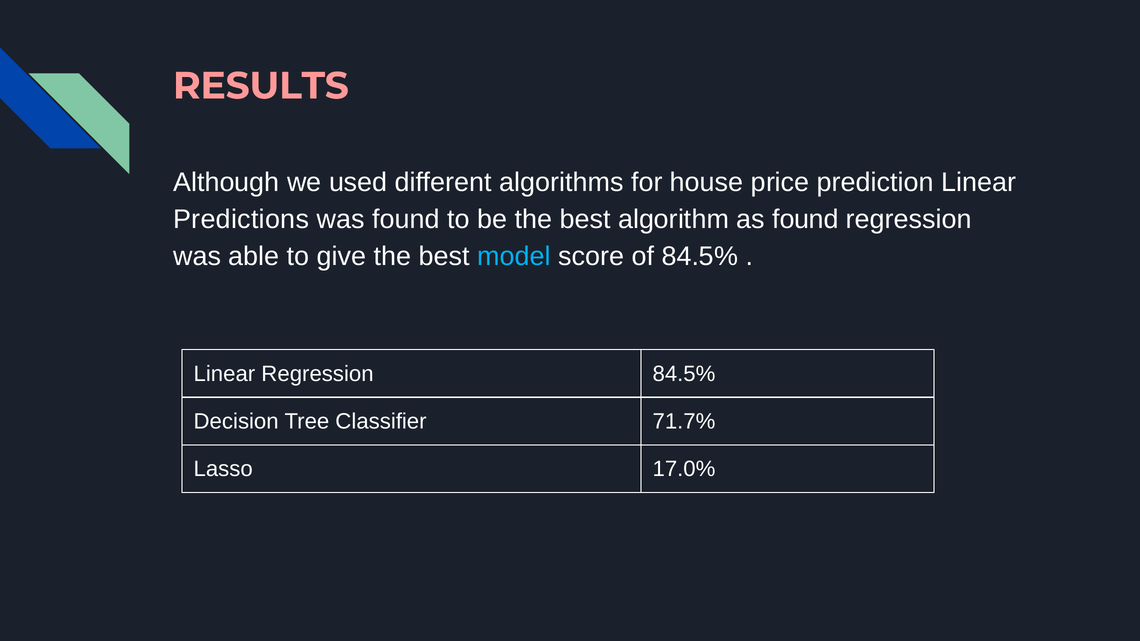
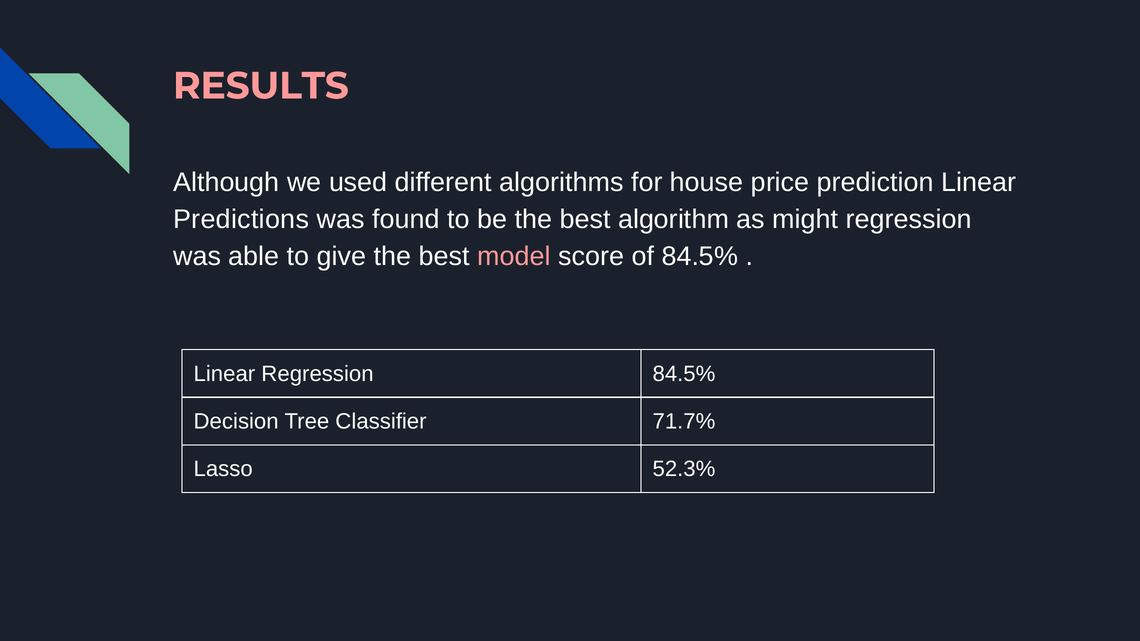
as found: found -> might
model colour: light blue -> pink
17.0%: 17.0% -> 52.3%
